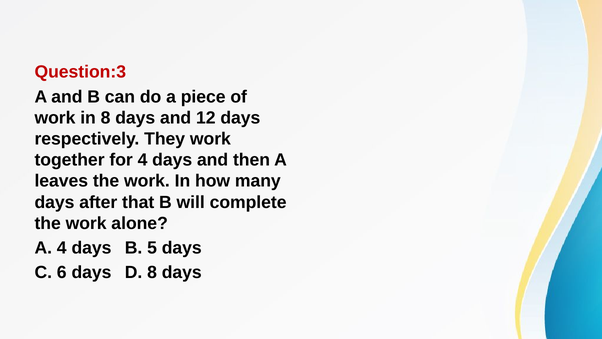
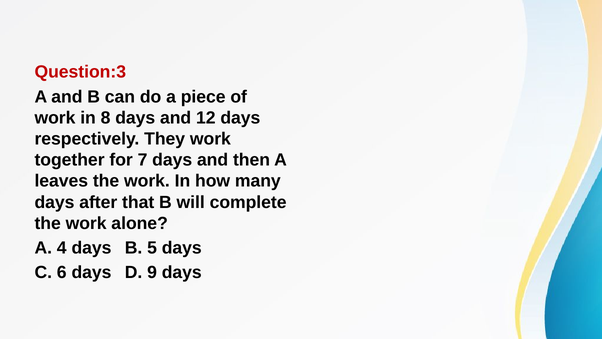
for 4: 4 -> 7
D 8: 8 -> 9
